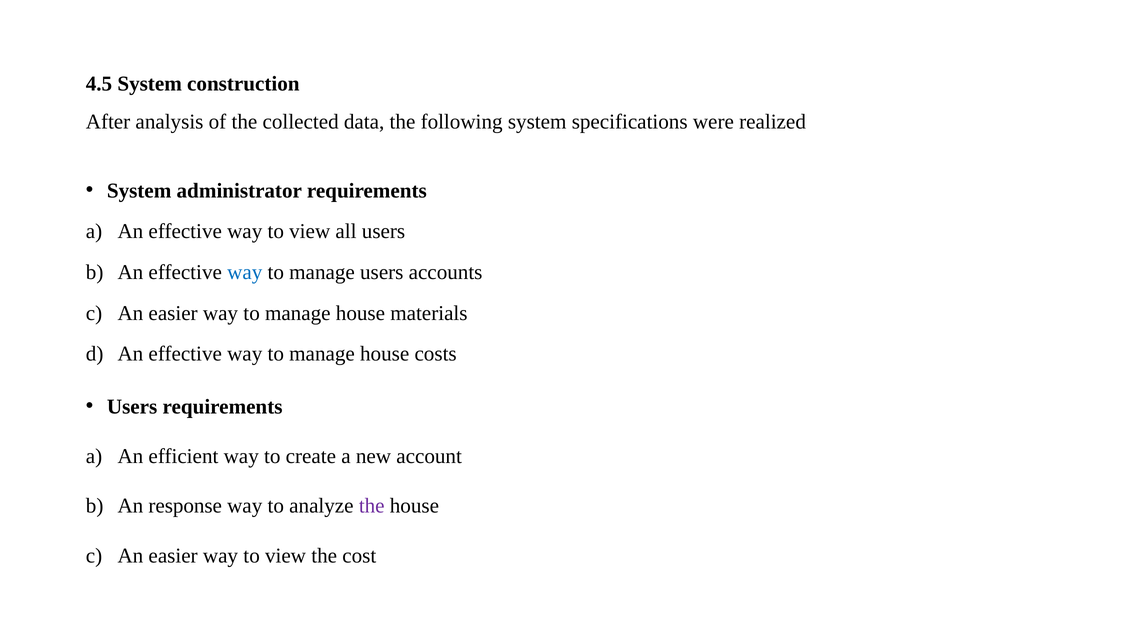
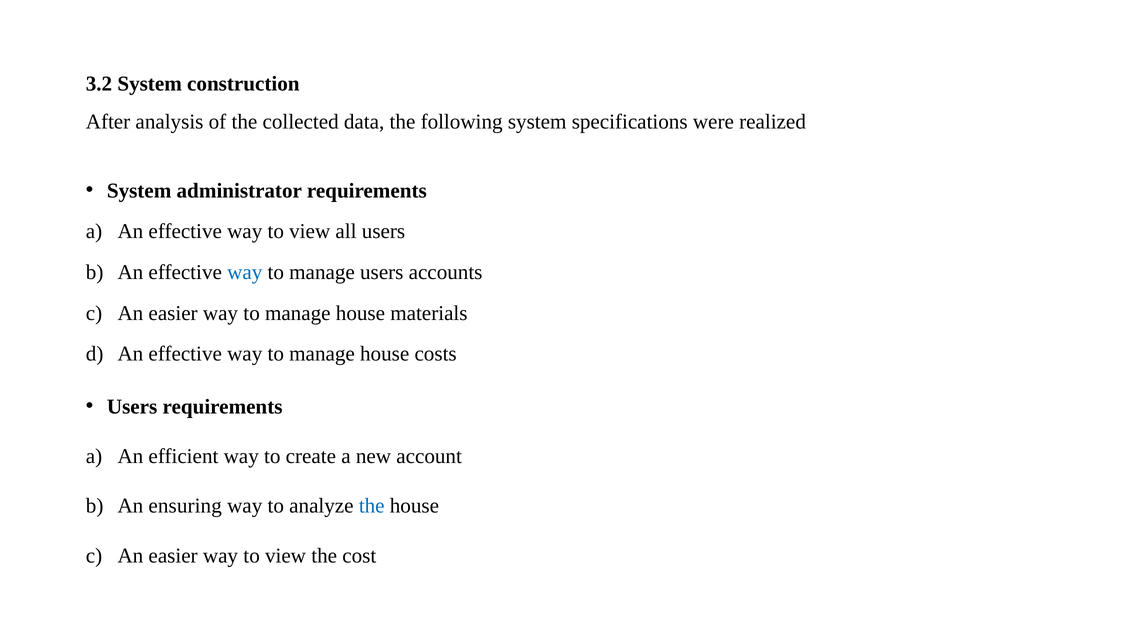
4.5: 4.5 -> 3.2
response: response -> ensuring
the at (372, 506) colour: purple -> blue
